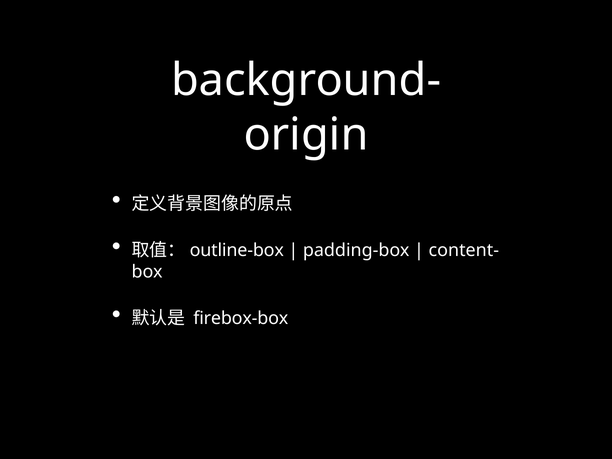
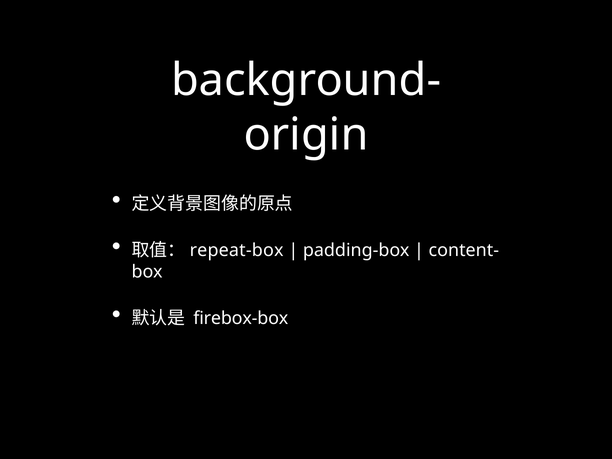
outline-box: outline-box -> repeat-box
